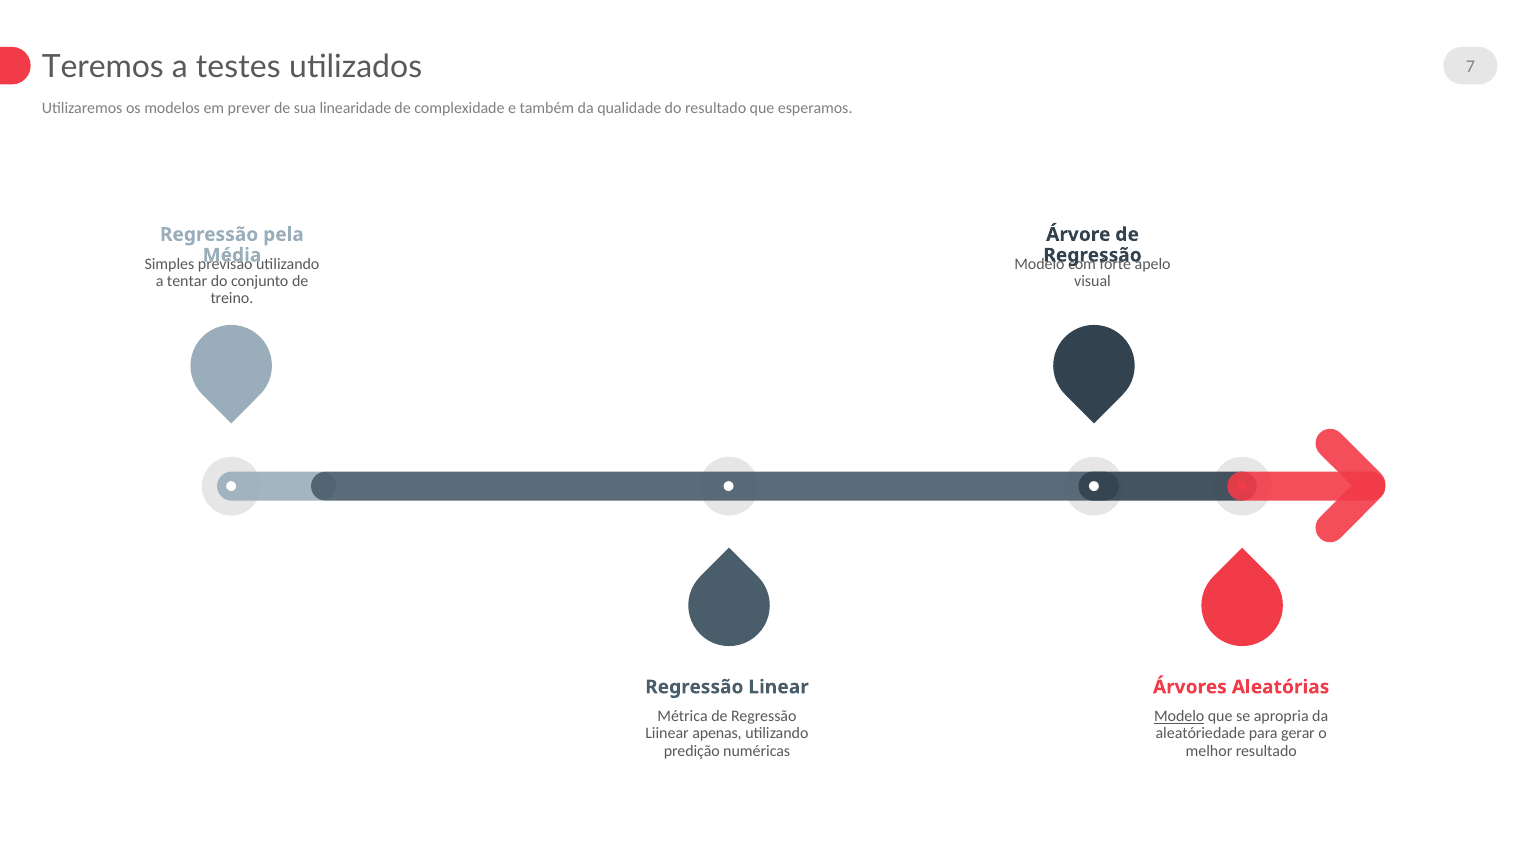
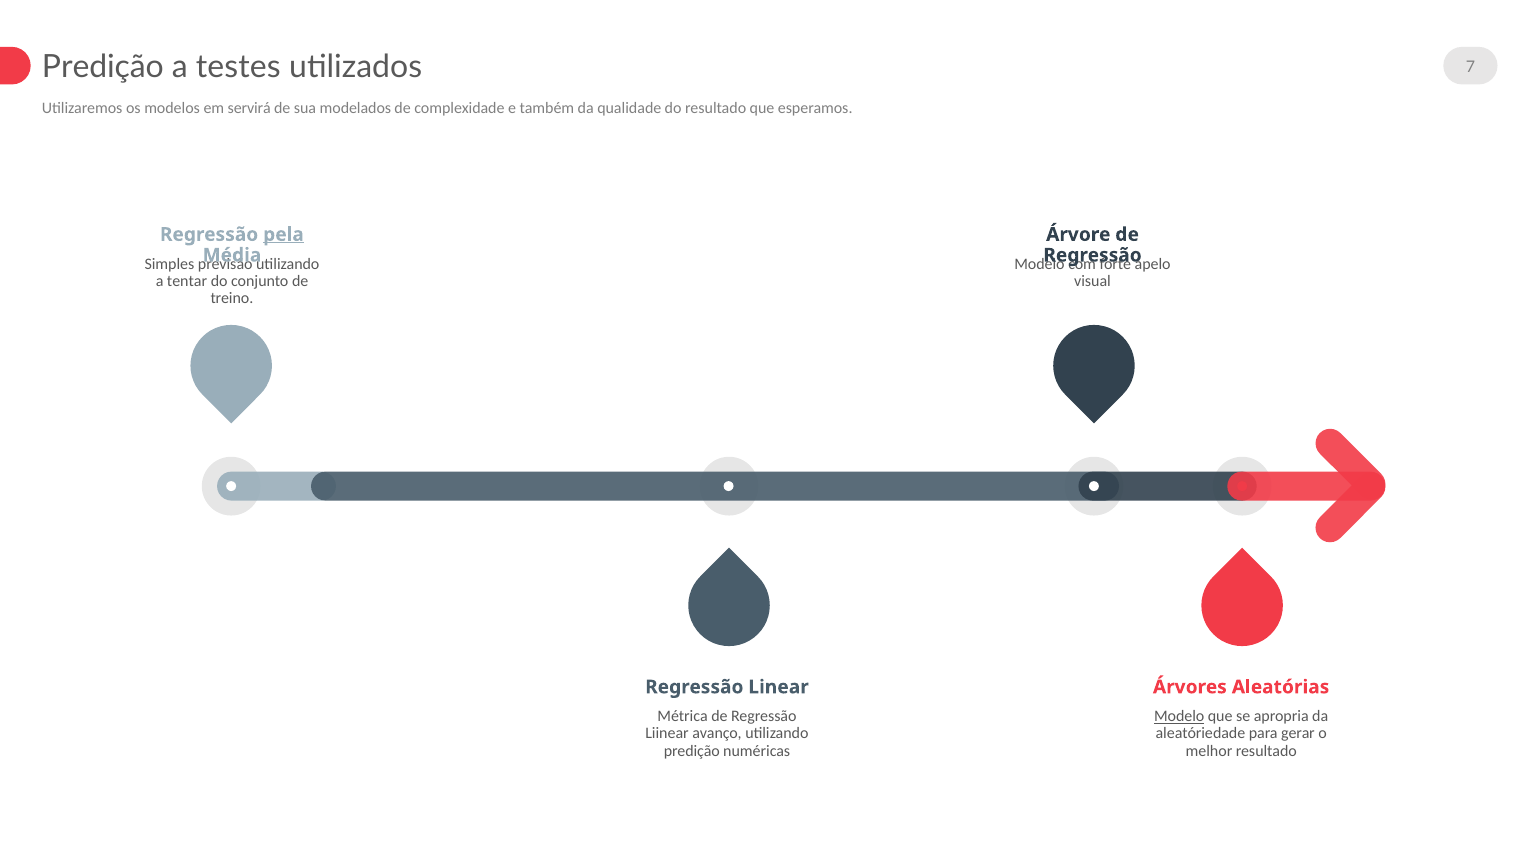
Teremos at (103, 67): Teremos -> Predição
prever: prever -> servirá
linearidade: linearidade -> modelados
pela underline: none -> present
apenas: apenas -> avanço
